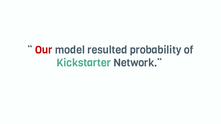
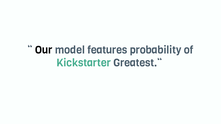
Our colour: red -> black
resulted: resulted -> features
Network.“: Network.“ -> Greatest.“
